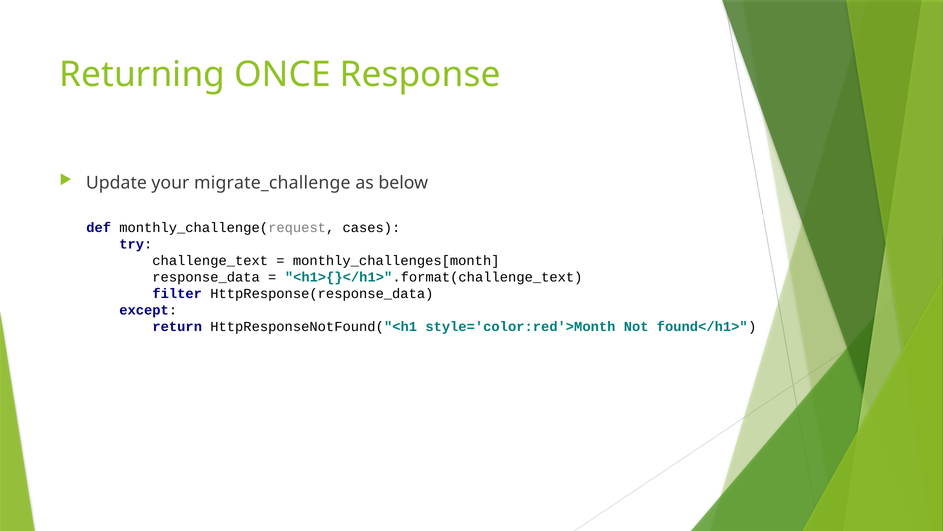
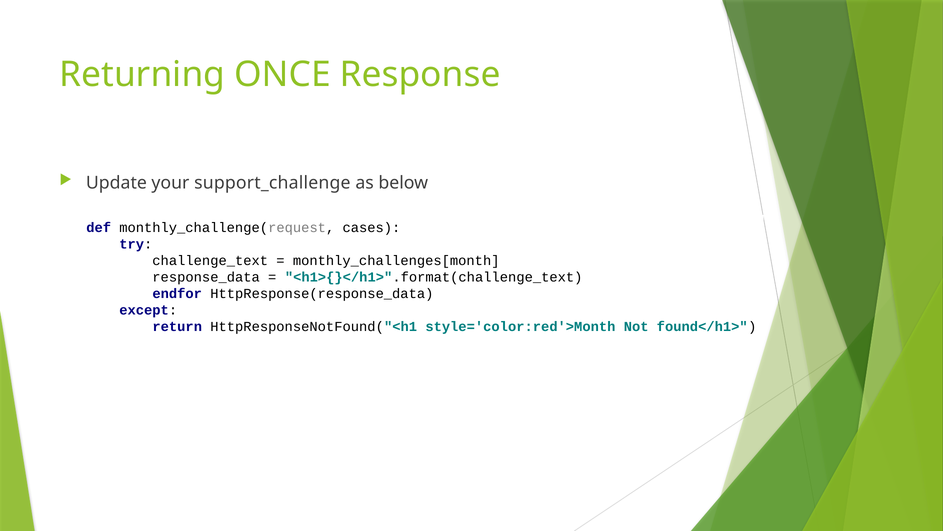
migrate_challenge: migrate_challenge -> support_challenge
filter: filter -> endfor
